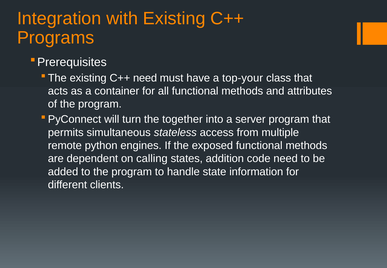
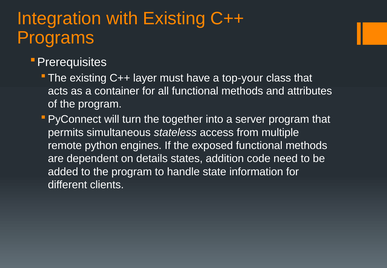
C++ need: need -> layer
calling: calling -> details
